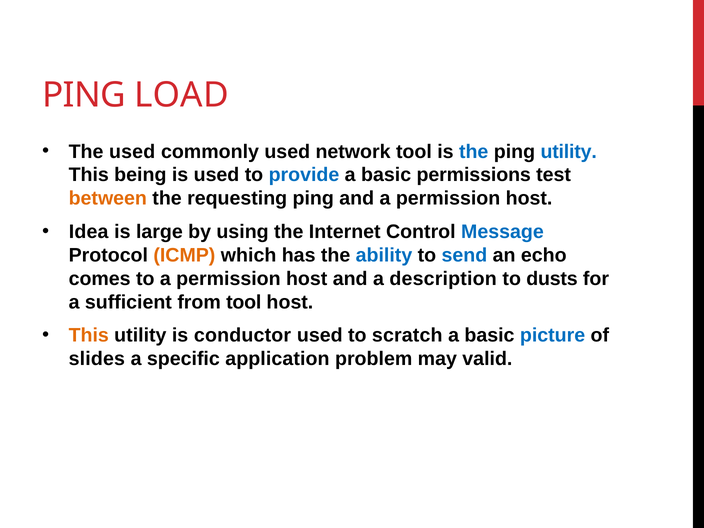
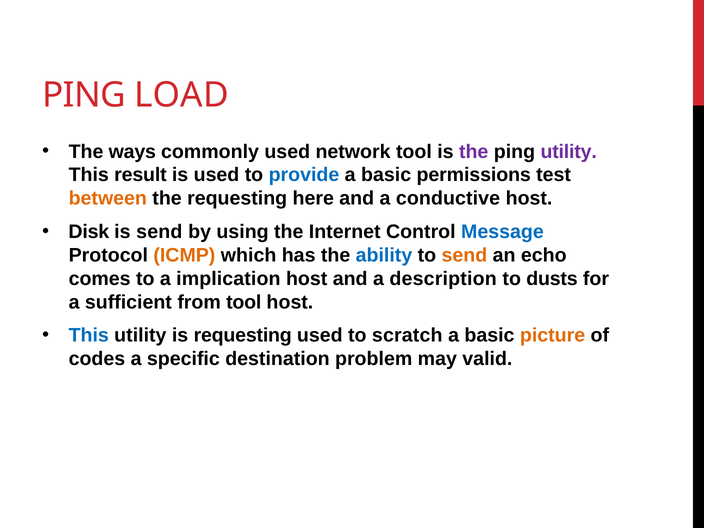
The used: used -> ways
the at (474, 152) colour: blue -> purple
utility at (569, 152) colour: blue -> purple
being: being -> result
requesting ping: ping -> here
and a permission: permission -> conductive
Idea: Idea -> Disk
is large: large -> send
send at (464, 255) colour: blue -> orange
to a permission: permission -> implication
This at (89, 335) colour: orange -> blue
is conductor: conductor -> requesting
picture colour: blue -> orange
slides: slides -> codes
application: application -> destination
